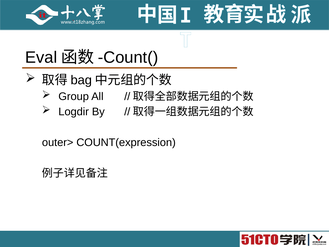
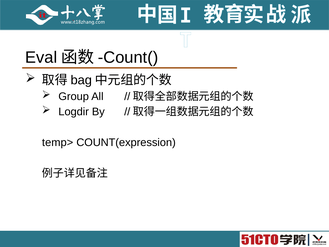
outer>: outer> -> temp>
